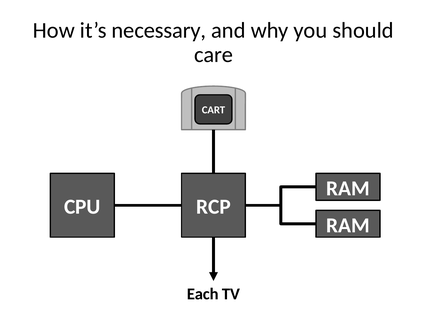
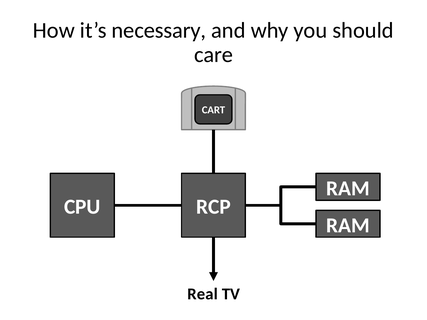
Each: Each -> Real
